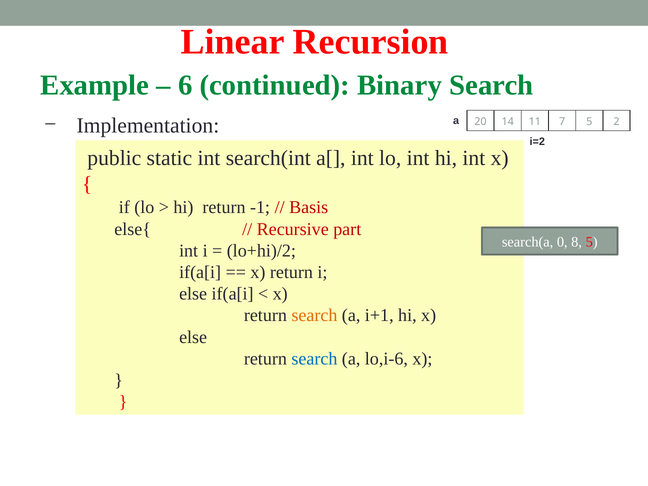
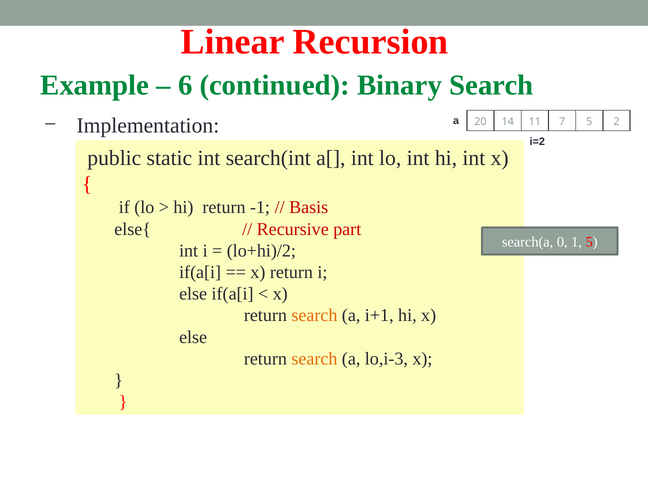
8: 8 -> 1
search at (314, 359) colour: blue -> orange
lo,i-6: lo,i-6 -> lo,i-3
